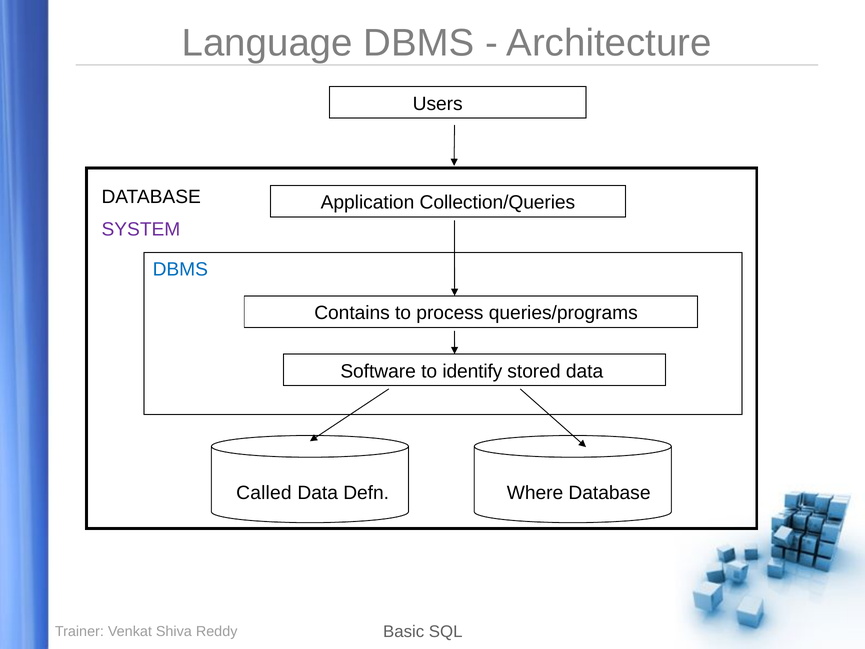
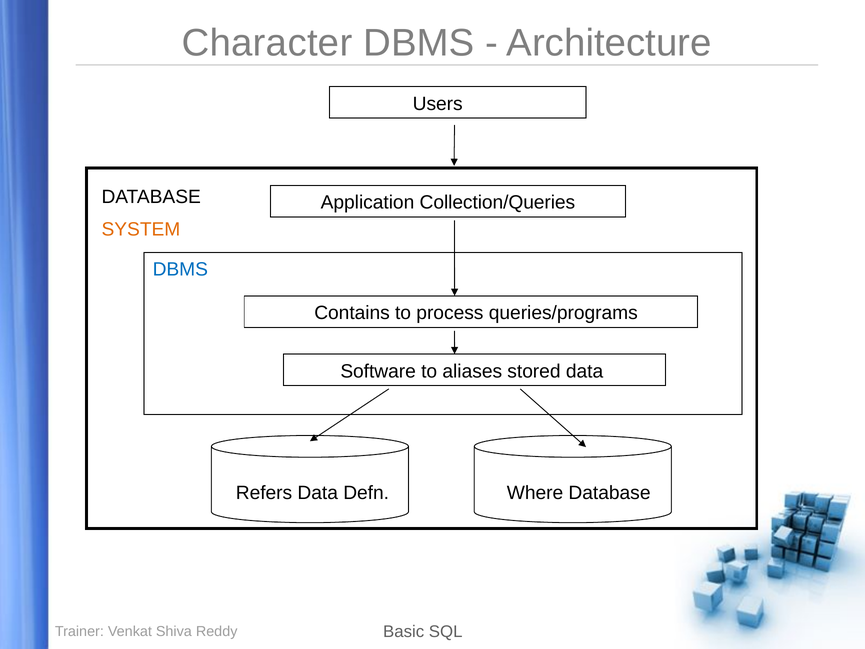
Language: Language -> Character
SYSTEM colour: purple -> orange
identify: identify -> aliases
Called: Called -> Refers
